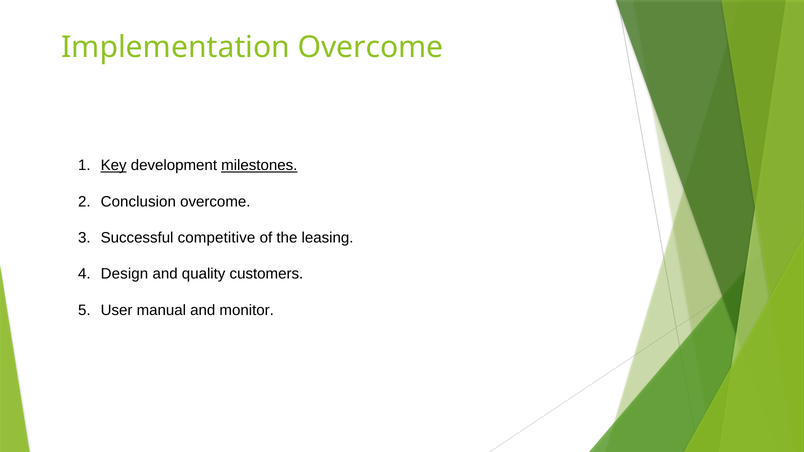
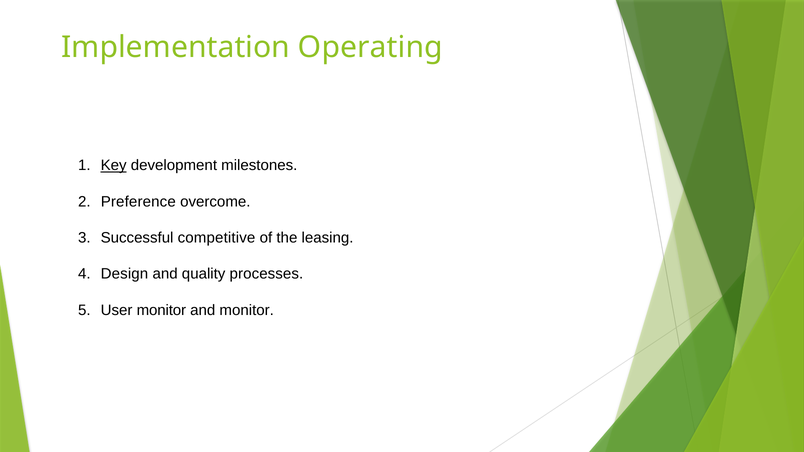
Implementation Overcome: Overcome -> Operating
milestones underline: present -> none
Conclusion: Conclusion -> Preference
customers: customers -> processes
User manual: manual -> monitor
